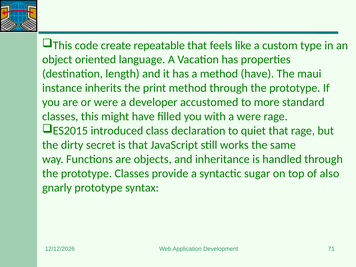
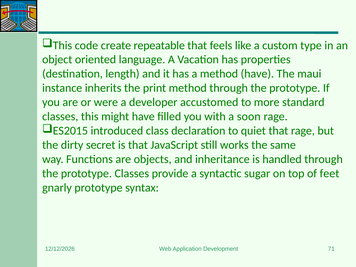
a were: were -> soon
also: also -> feet
